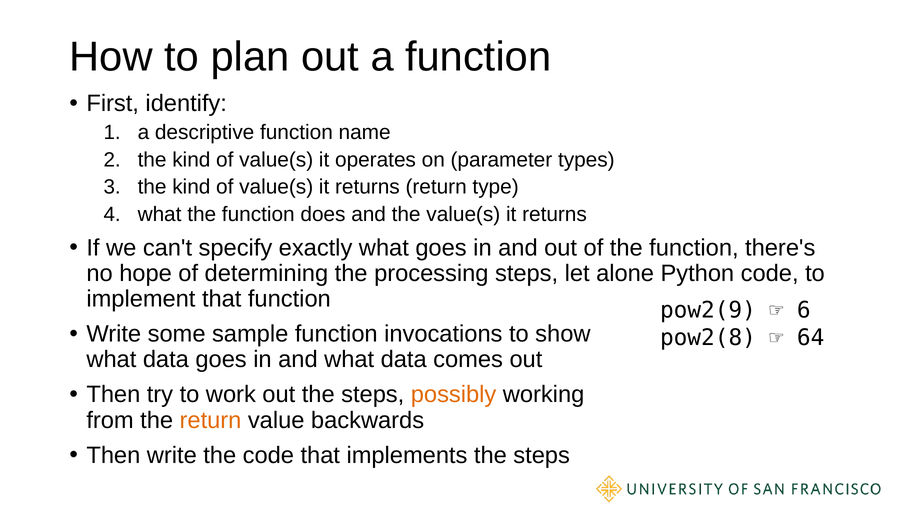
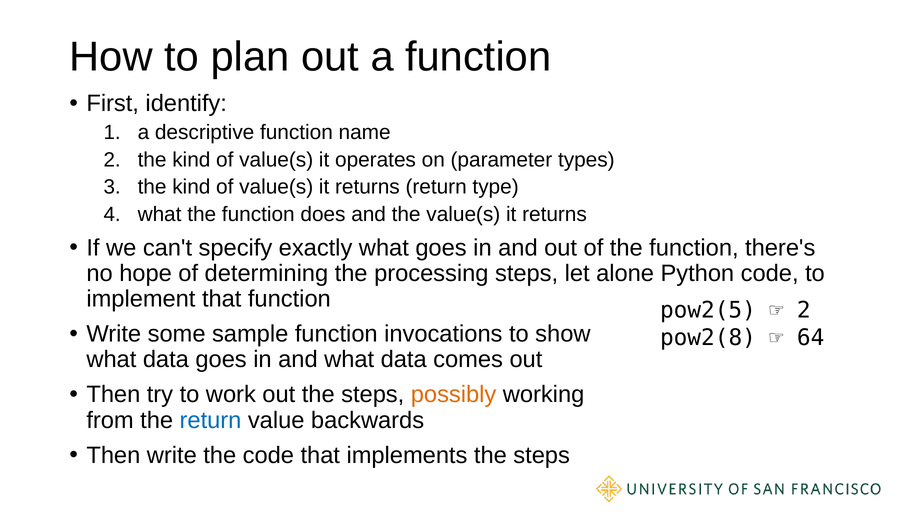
pow2(9: pow2(9 -> pow2(5
6 at (804, 310): 6 -> 2
return at (211, 420) colour: orange -> blue
